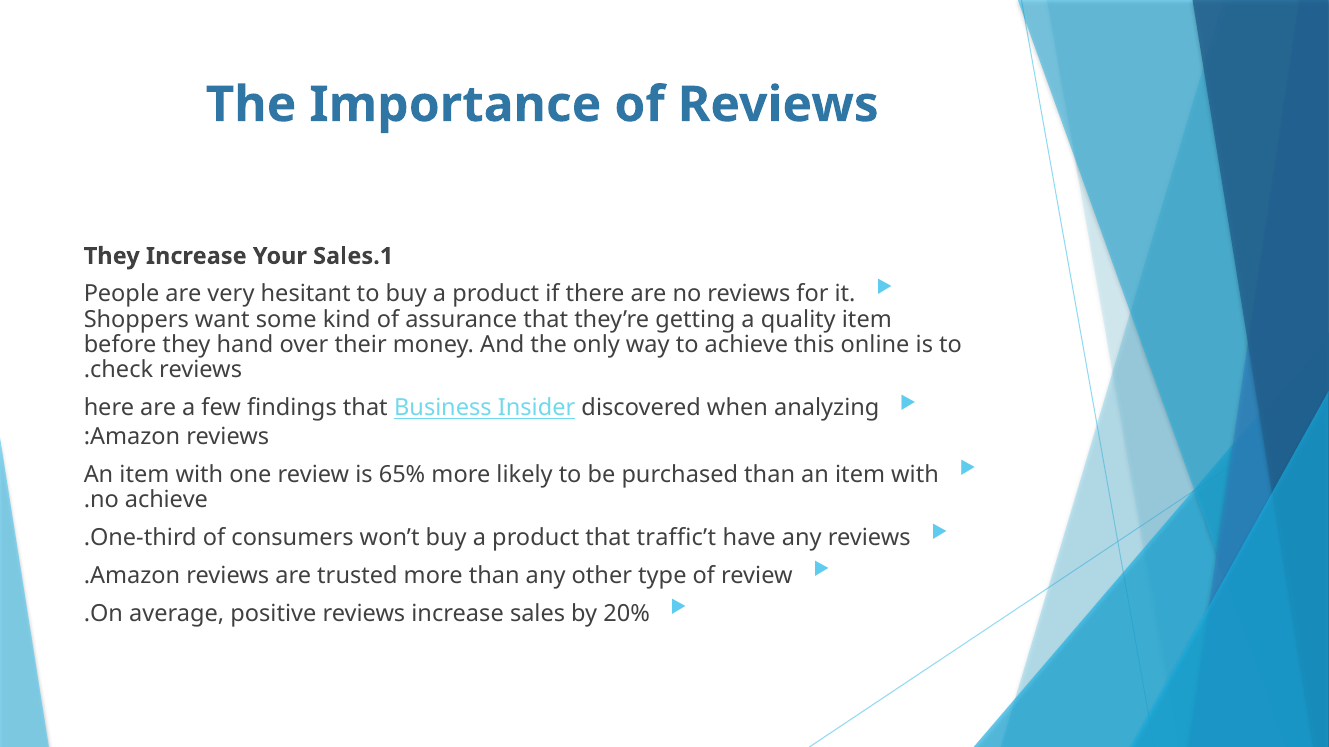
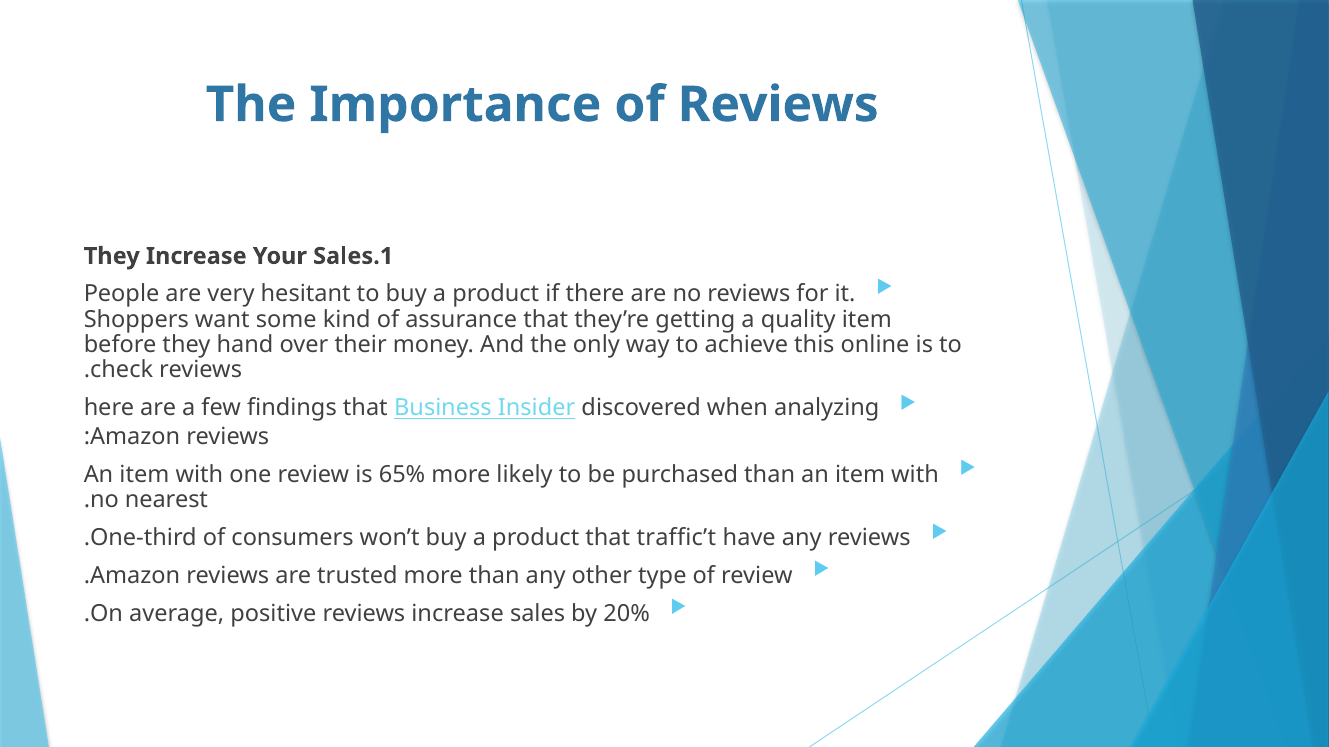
no achieve: achieve -> nearest
